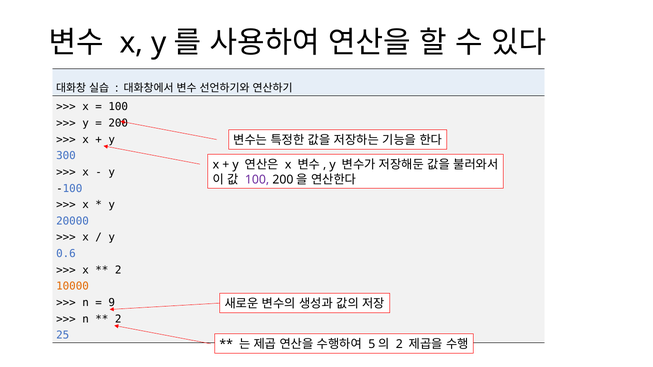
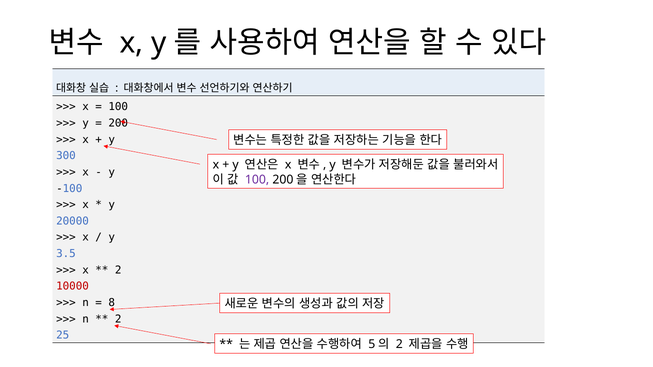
0.6: 0.6 -> 3.5
10000 colour: orange -> red
9: 9 -> 8
